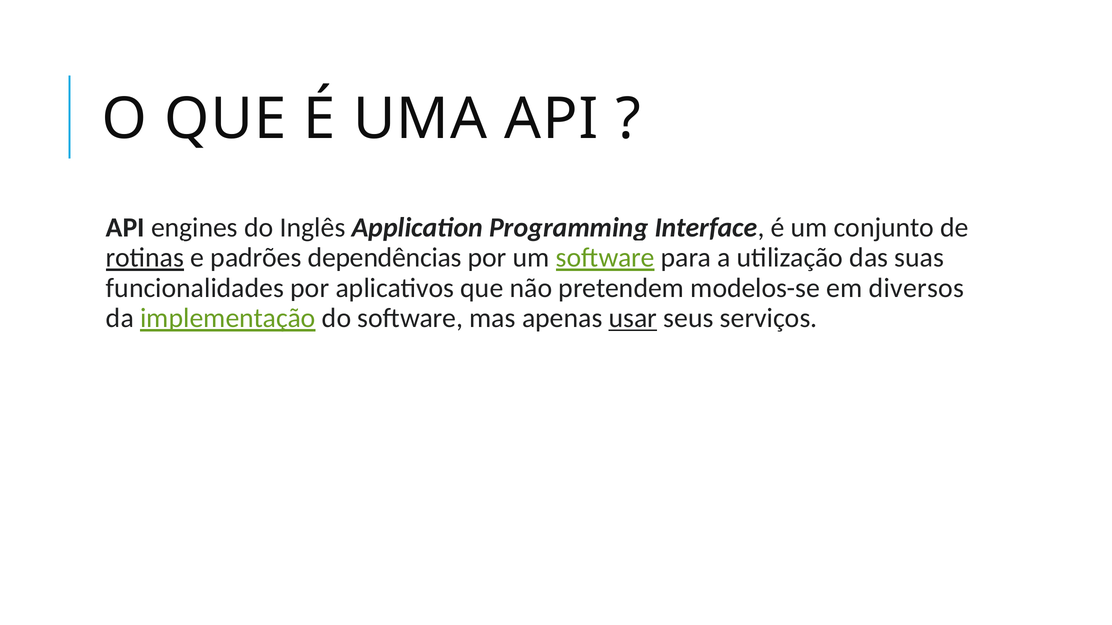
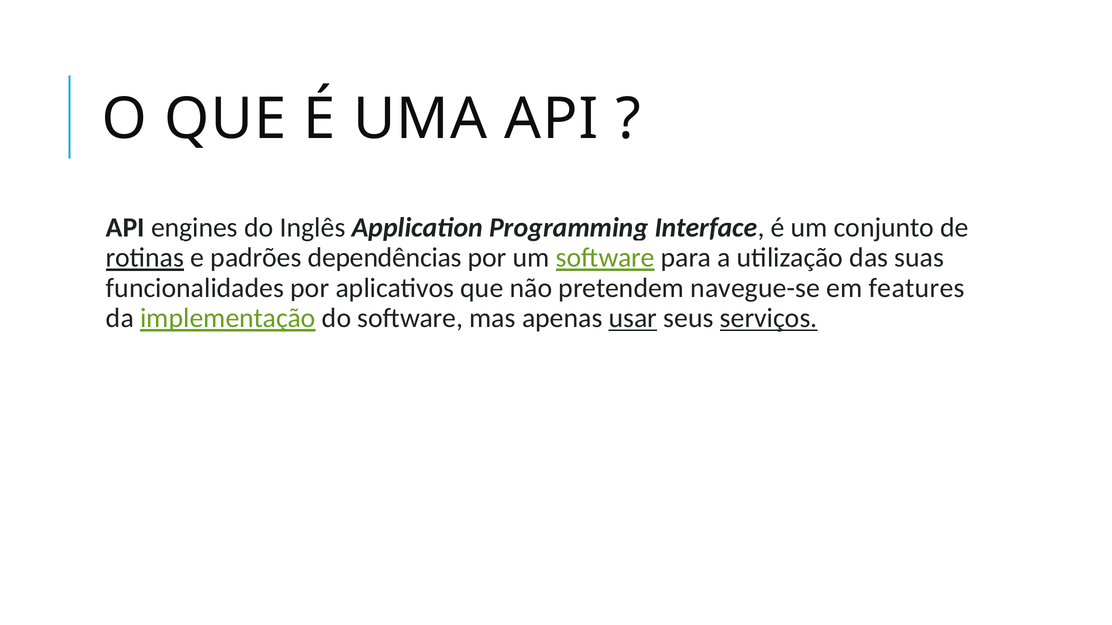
modelos-se: modelos-se -> navegue-se
diversos: diversos -> features
serviços underline: none -> present
